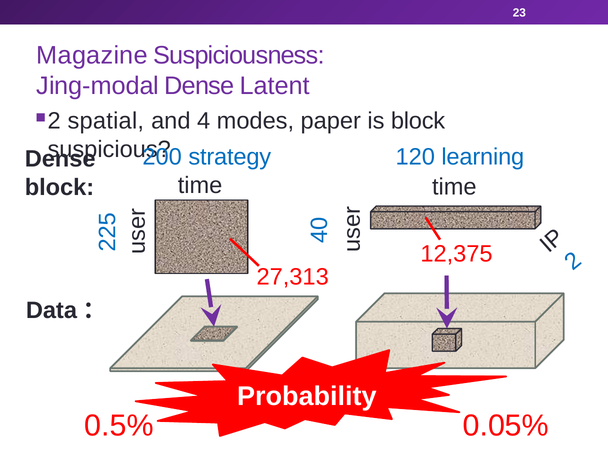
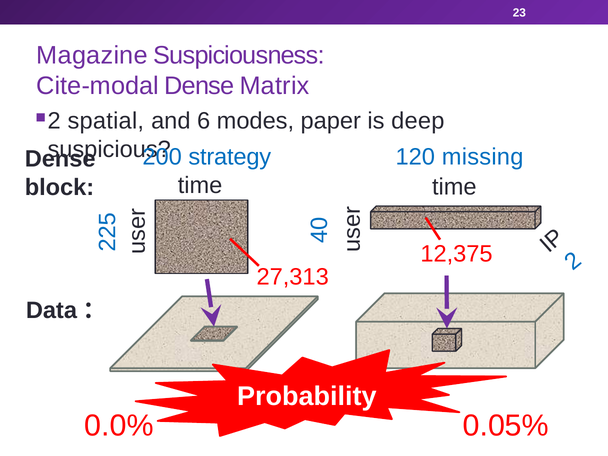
Jing-modal: Jing-modal -> Cite-modal
Latent: Latent -> Matrix
and 4: 4 -> 6
is block: block -> deep
learning: learning -> missing
0.5%: 0.5% -> 0.0%
